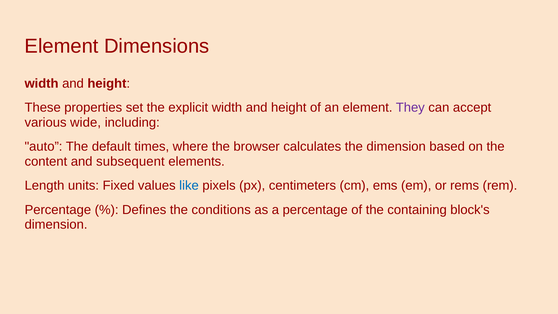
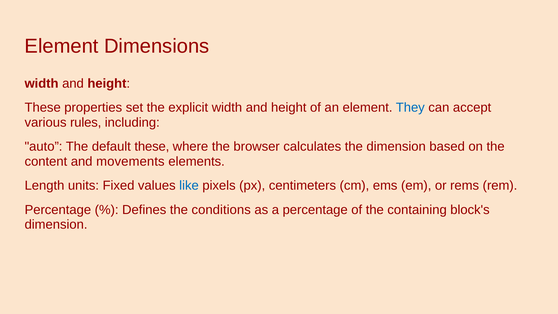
They colour: purple -> blue
wide: wide -> rules
default times: times -> these
subsequent: subsequent -> movements
